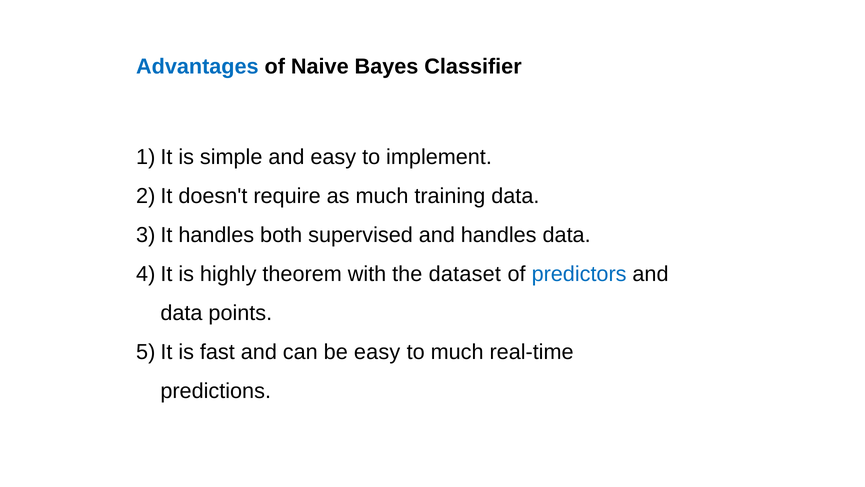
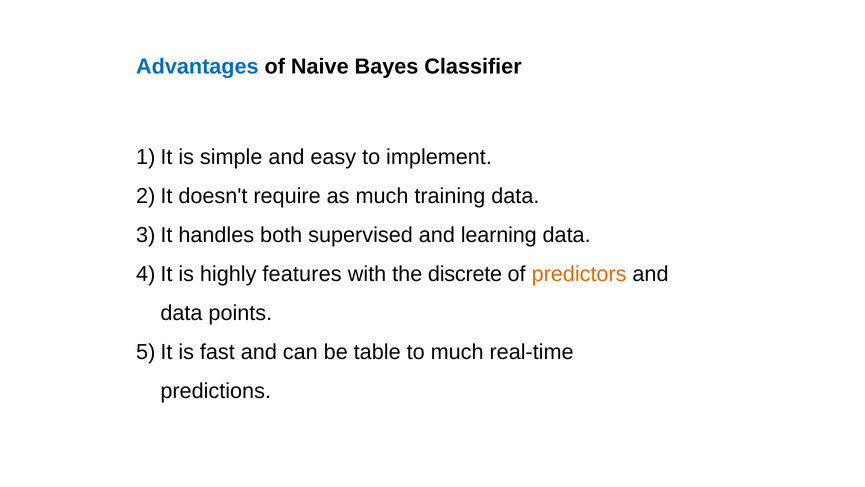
and handles: handles -> learning
theorem: theorem -> features
dataset: dataset -> discrete
predictors colour: blue -> orange
be easy: easy -> table
